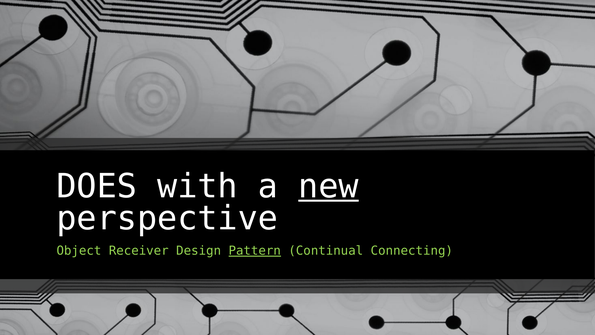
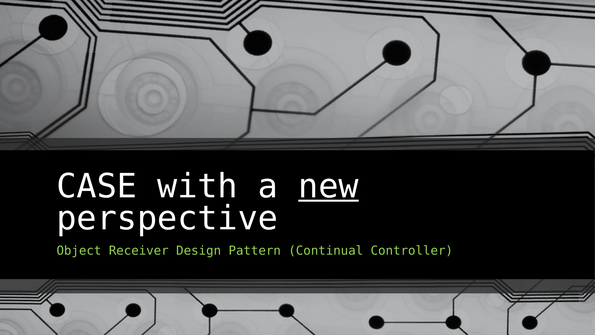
DOES: DOES -> CASE
Pattern underline: present -> none
Connecting: Connecting -> Controller
